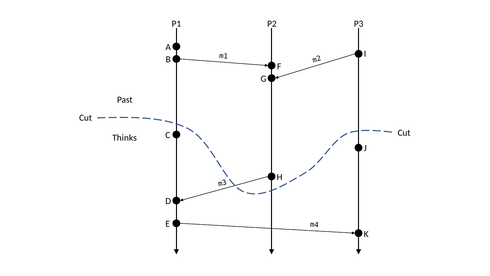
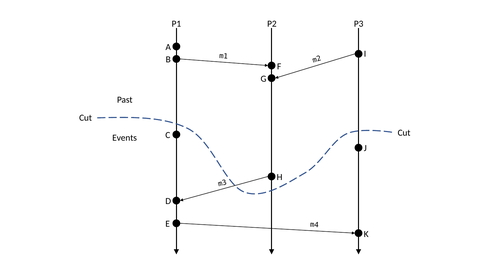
Thinks: Thinks -> Events
